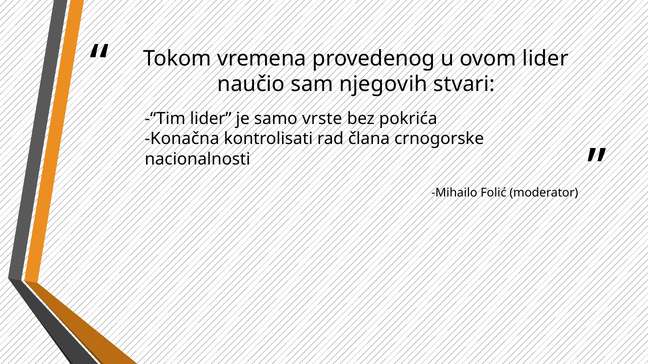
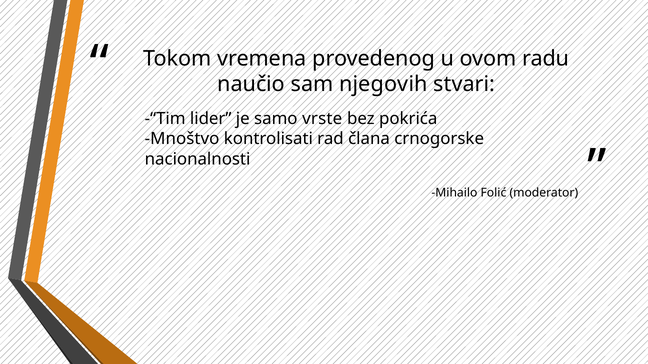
ovom lider: lider -> radu
Konačna: Konačna -> Mnoštvo
